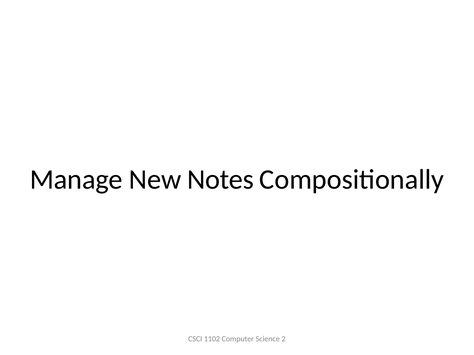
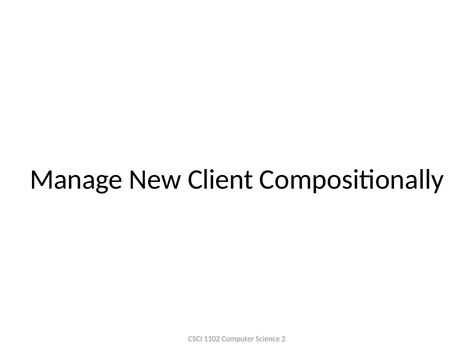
Notes: Notes -> Client
